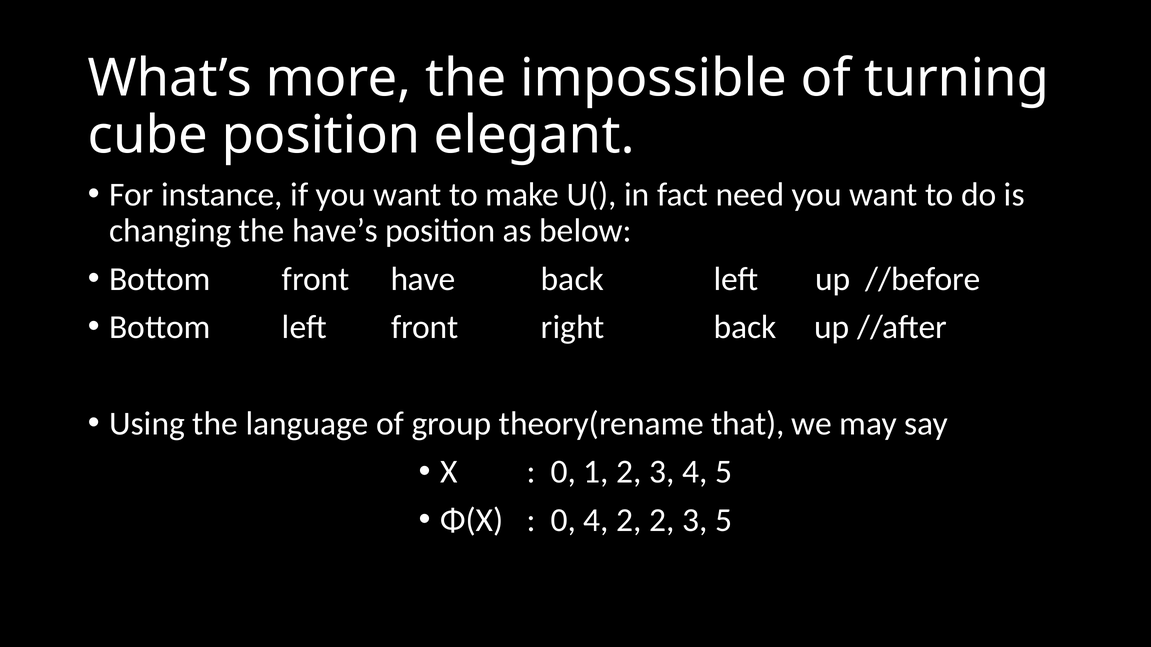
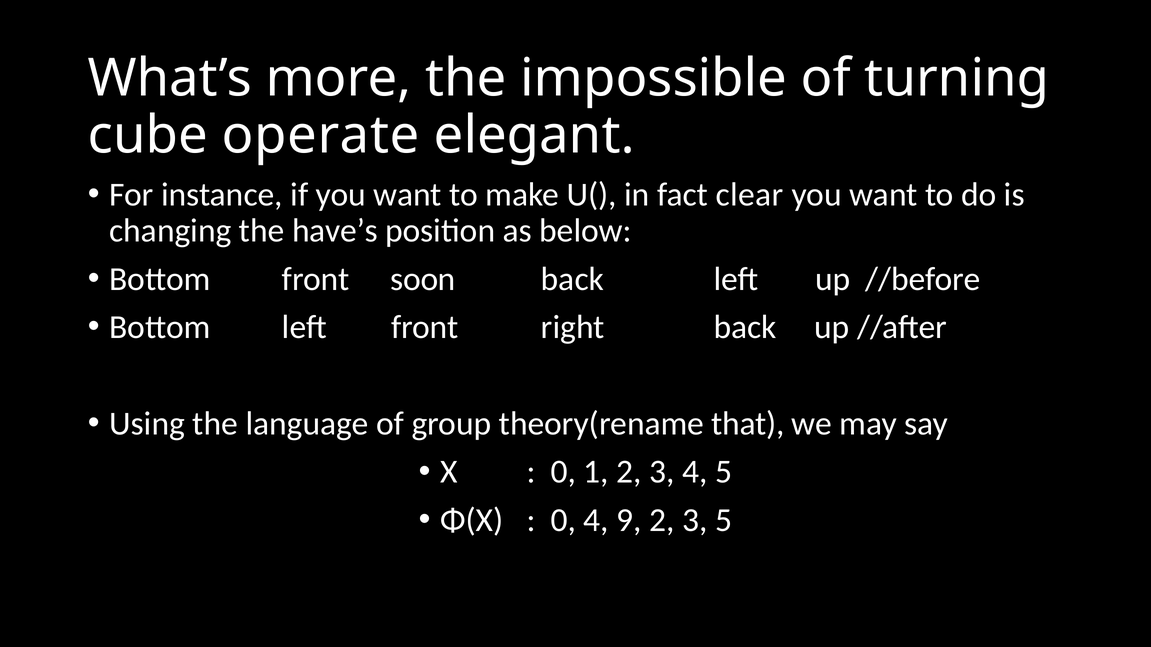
cube position: position -> operate
need: need -> clear
have: have -> soon
4 2: 2 -> 9
